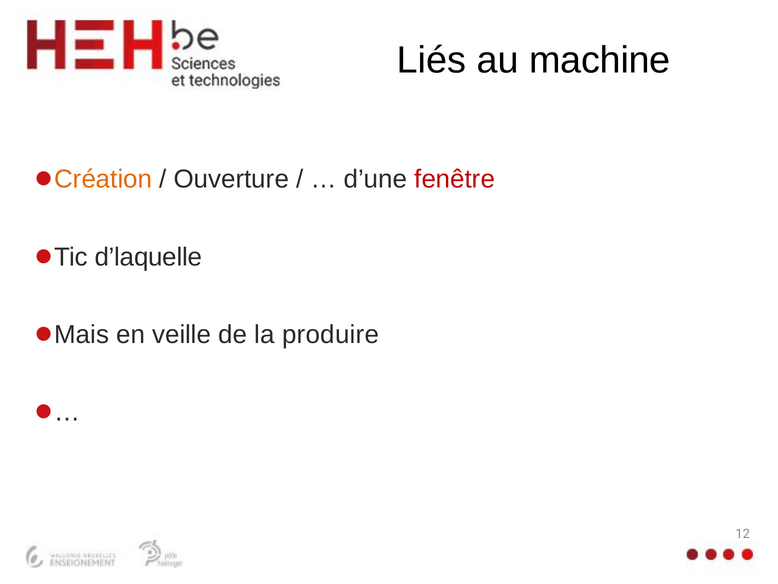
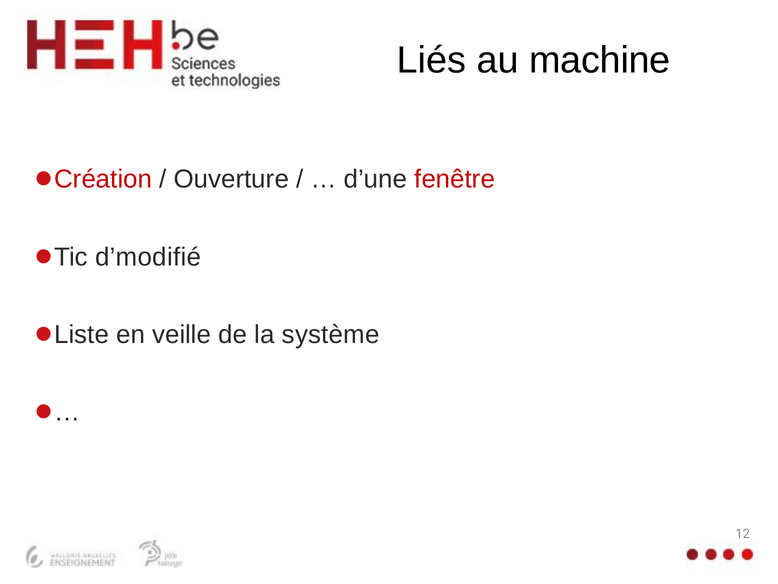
Création colour: orange -> red
d’laquelle: d’laquelle -> d’modifié
Mais: Mais -> Liste
produire: produire -> système
